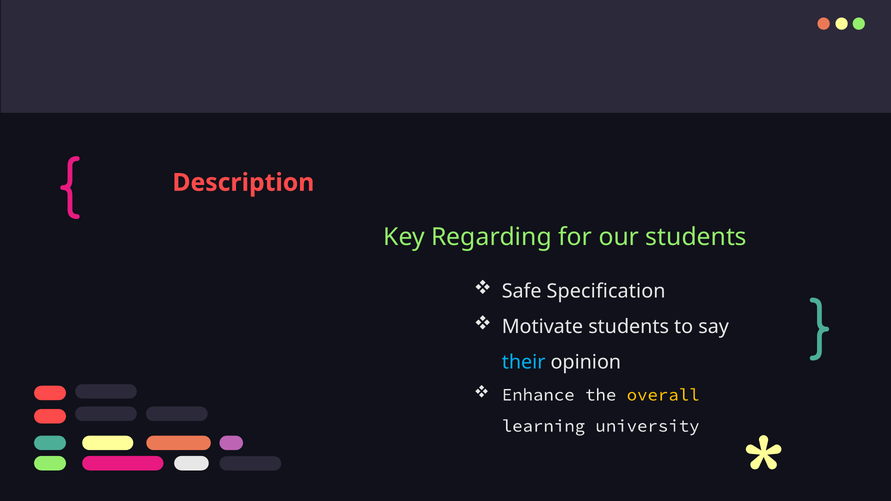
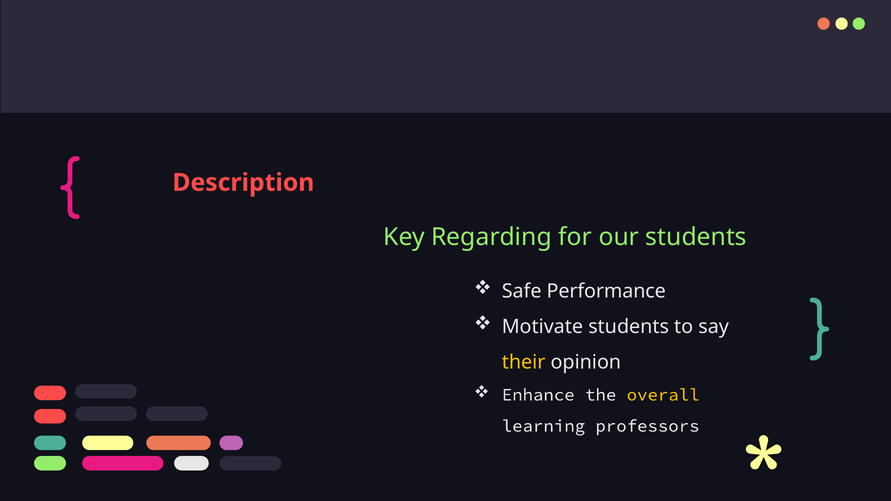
Specification: Specification -> Performance
their colour: light blue -> yellow
university: university -> professors
